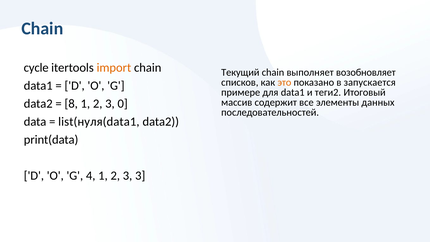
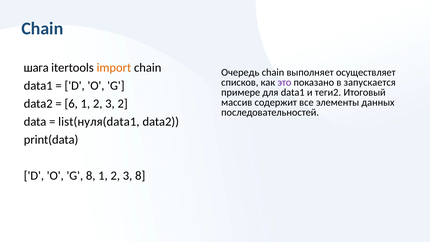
cycle: cycle -> шага
Текущий: Текущий -> Очередь
возобновляет: возобновляет -> осуществляет
это colour: orange -> purple
8: 8 -> 6
3 0: 0 -> 2
G 4: 4 -> 8
3 3: 3 -> 8
